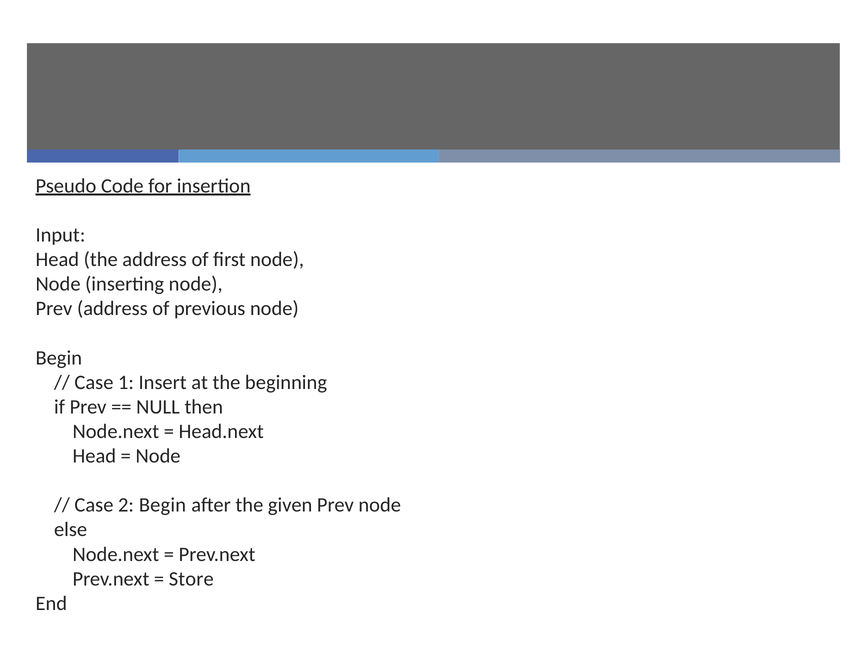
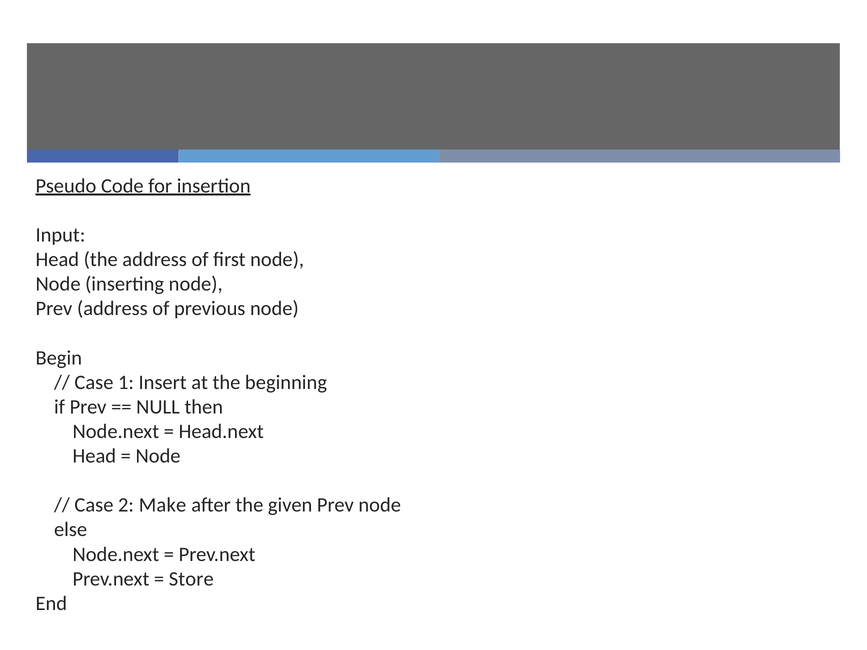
2 Begin: Begin -> Make
